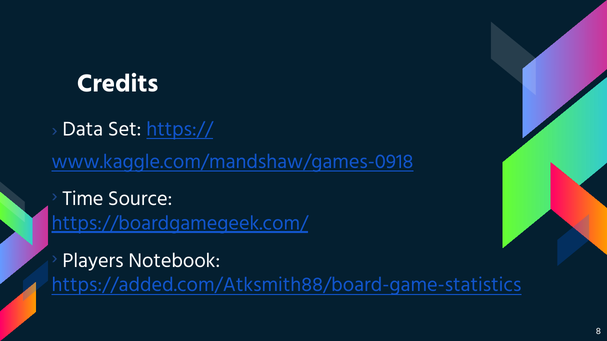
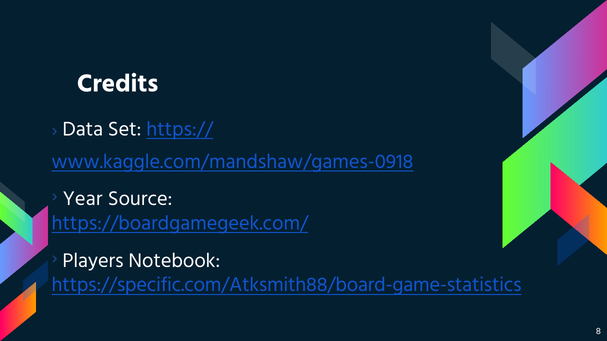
Time: Time -> Year
https://boardgamegeek.com/ underline: present -> none
https://added.com/Atksmith88/board-game-statistics: https://added.com/Atksmith88/board-game-statistics -> https://specific.com/Atksmith88/board-game-statistics
